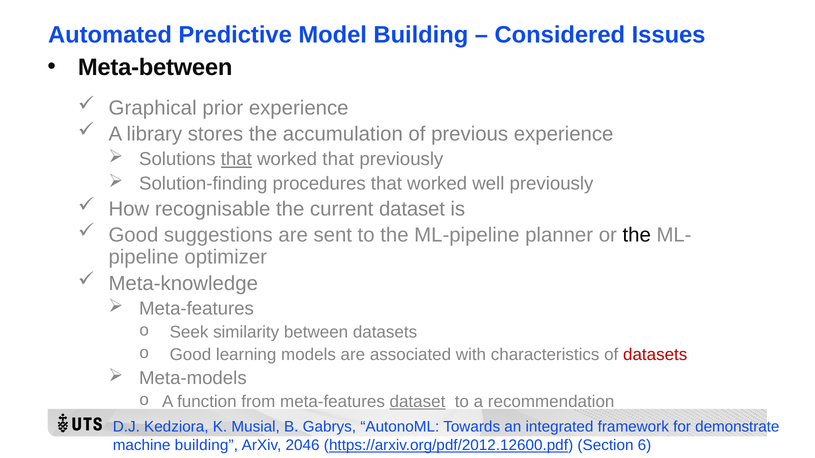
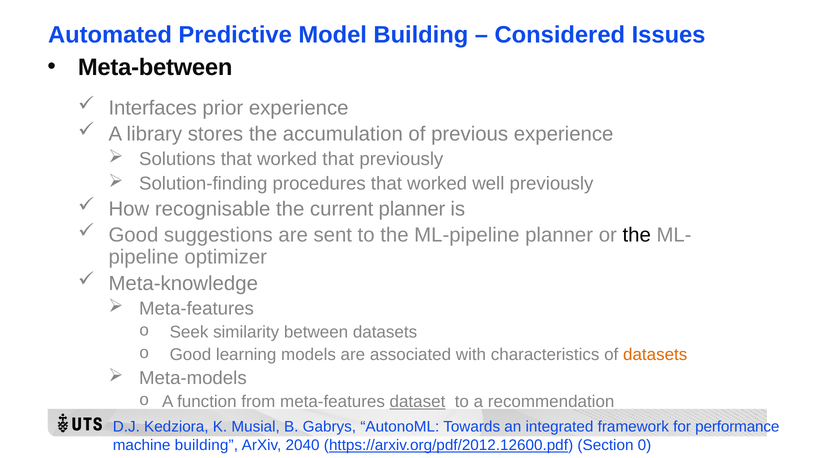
Graphical: Graphical -> Interfaces
that at (236, 159) underline: present -> none
current dataset: dataset -> planner
datasets at (655, 355) colour: red -> orange
demonstrate: demonstrate -> performance
2046: 2046 -> 2040
6: 6 -> 0
